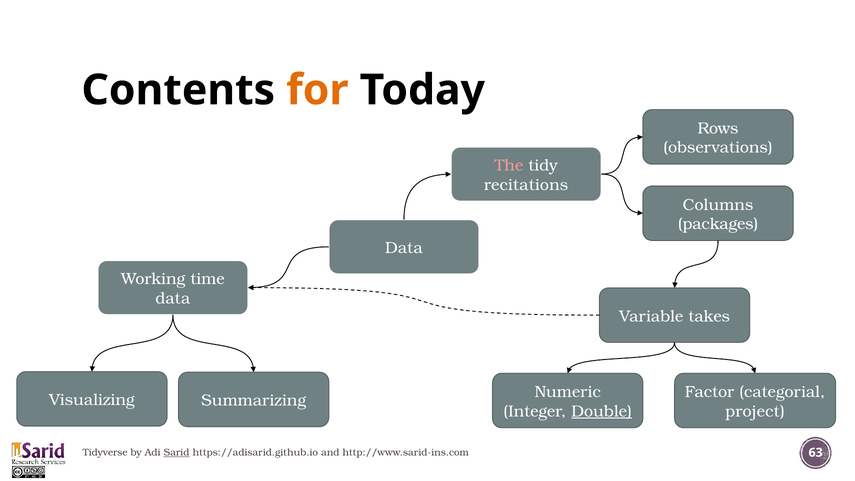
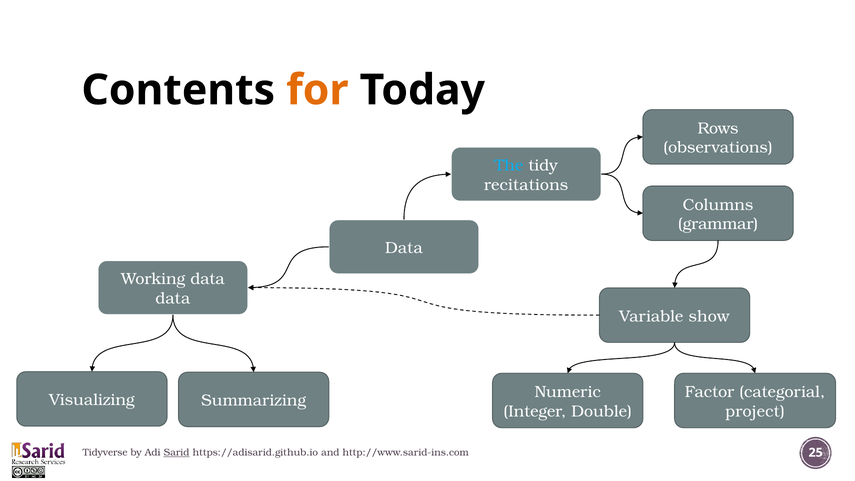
The colour: pink -> light blue
packages: packages -> grammar
Working time: time -> data
takes: takes -> show
Double underline: present -> none
63: 63 -> 25
